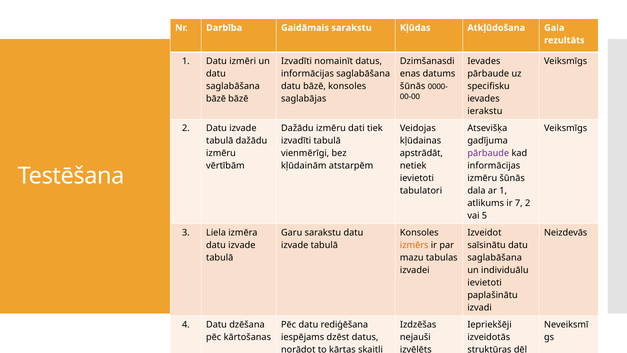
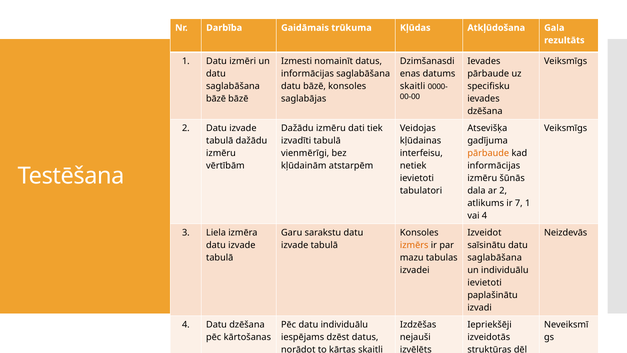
Gaidāmais sarakstu: sarakstu -> trūkuma
Izvadīti at (297, 61): Izvadīti -> Izmesti
šūnās at (413, 86): šūnās -> skaitli
ierakstu at (485, 111): ierakstu -> dzēšana
apstrādāt: apstrādāt -> interfeisu
pārbaude at (488, 153) colour: purple -> orange
ar 1: 1 -> 2
7 2: 2 -> 1
vai 5: 5 -> 4
datu rediģēšana: rediģēšana -> individuālu
